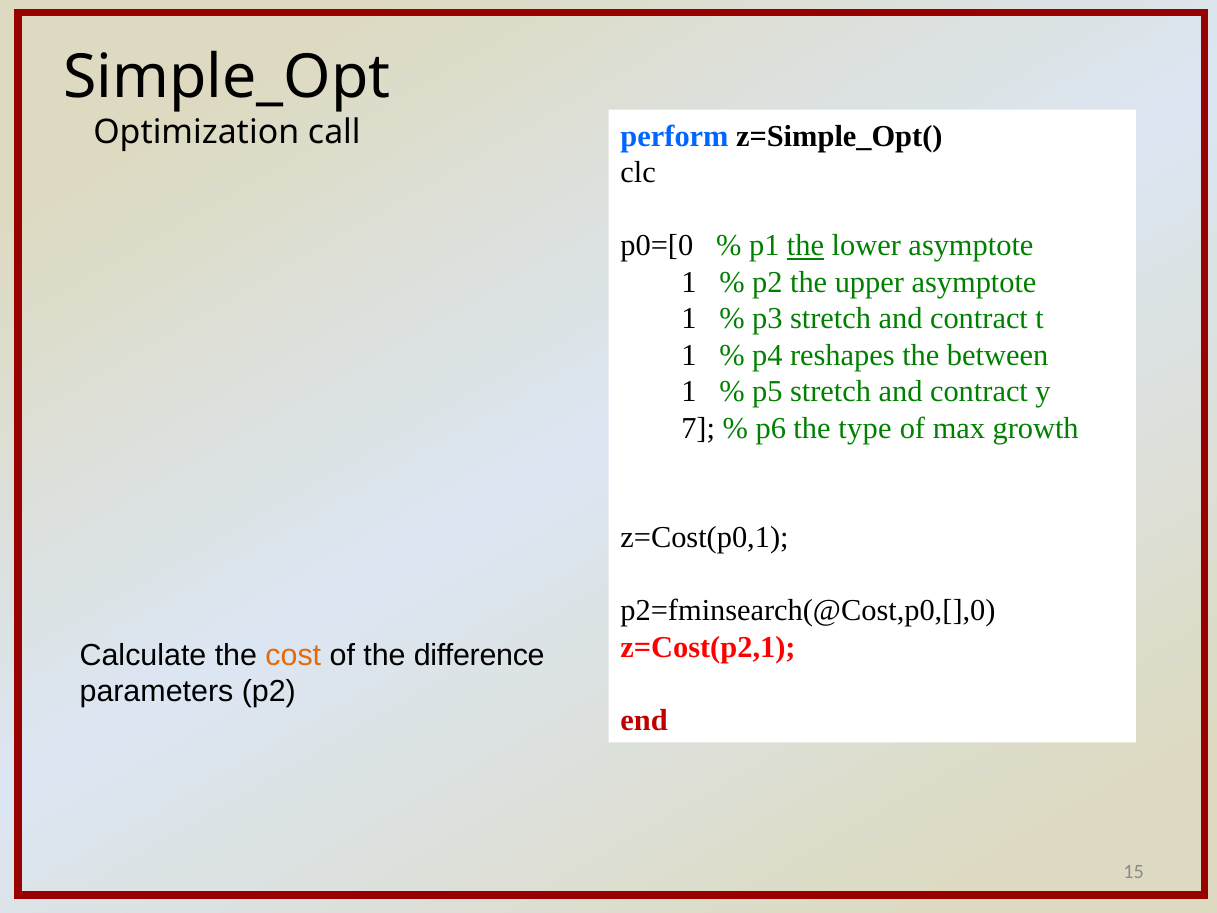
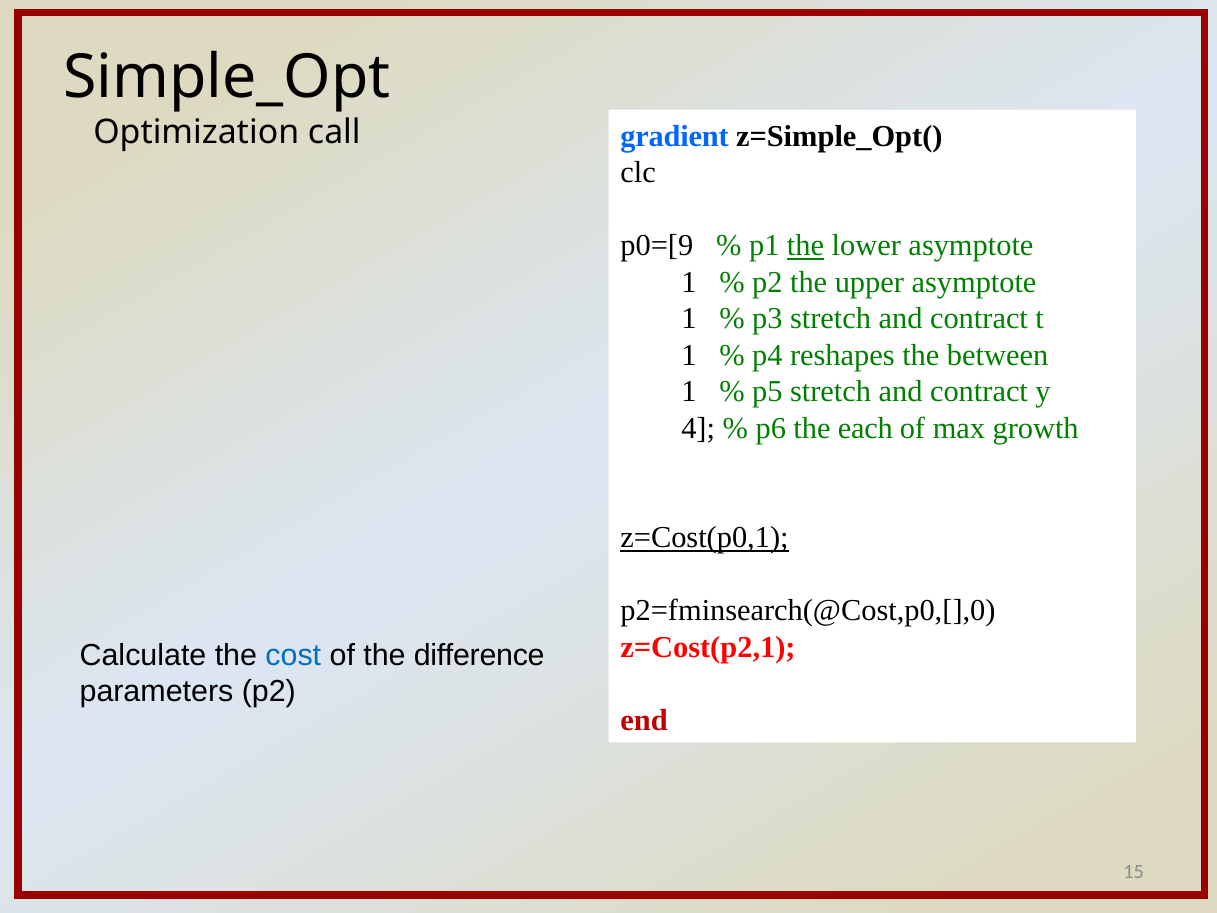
perform: perform -> gradient
p0=[0: p0=[0 -> p0=[9
7: 7 -> 4
type: type -> each
z=Cost(p0,1 underline: none -> present
cost colour: orange -> blue
